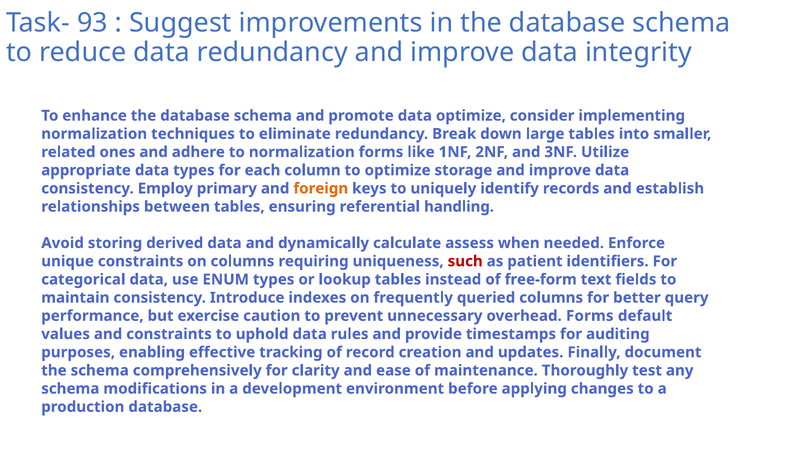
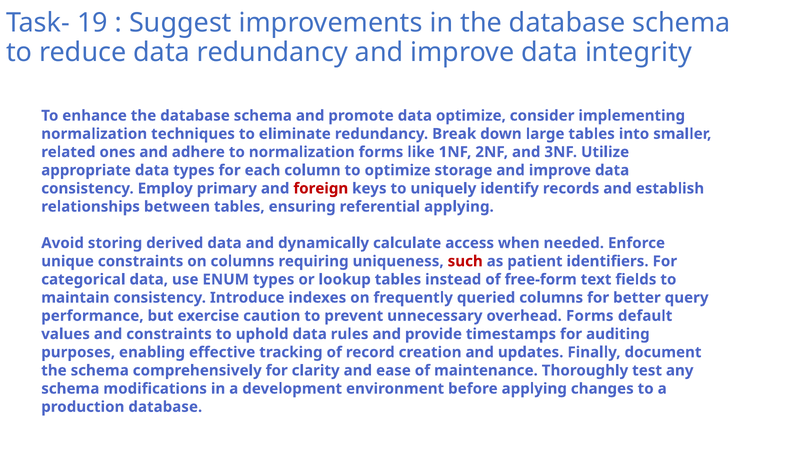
93: 93 -> 19
foreign colour: orange -> red
referential handling: handling -> applying
assess: assess -> access
